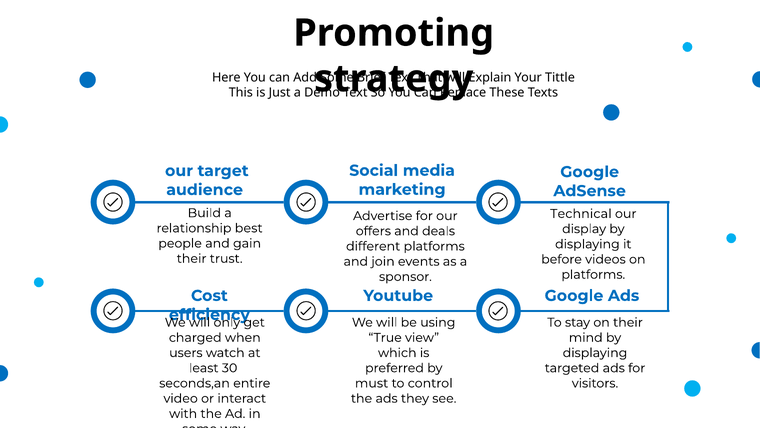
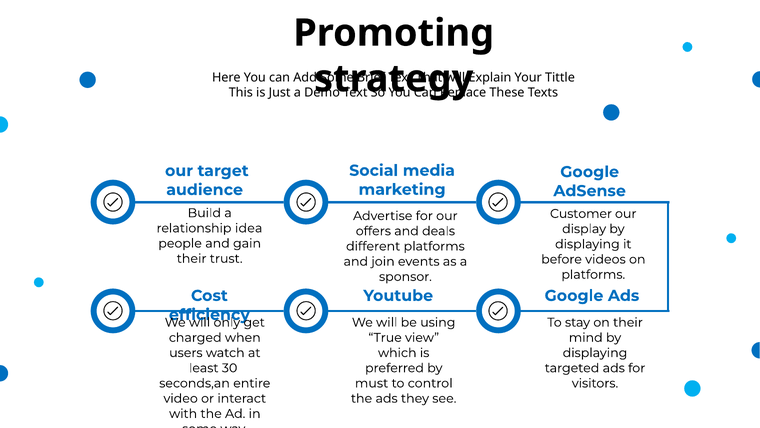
Technical: Technical -> Customer
best: best -> idea
